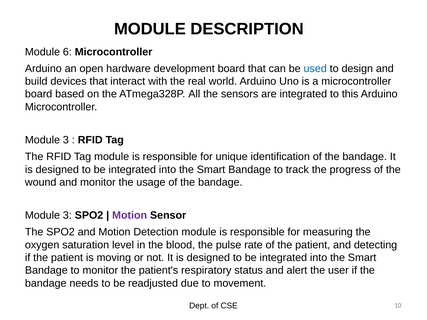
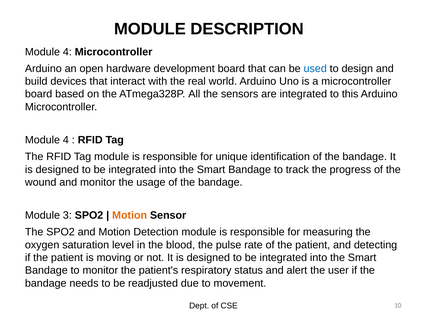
6 at (67, 52): 6 -> 4
3 at (66, 140): 3 -> 4
Motion at (130, 216) colour: purple -> orange
